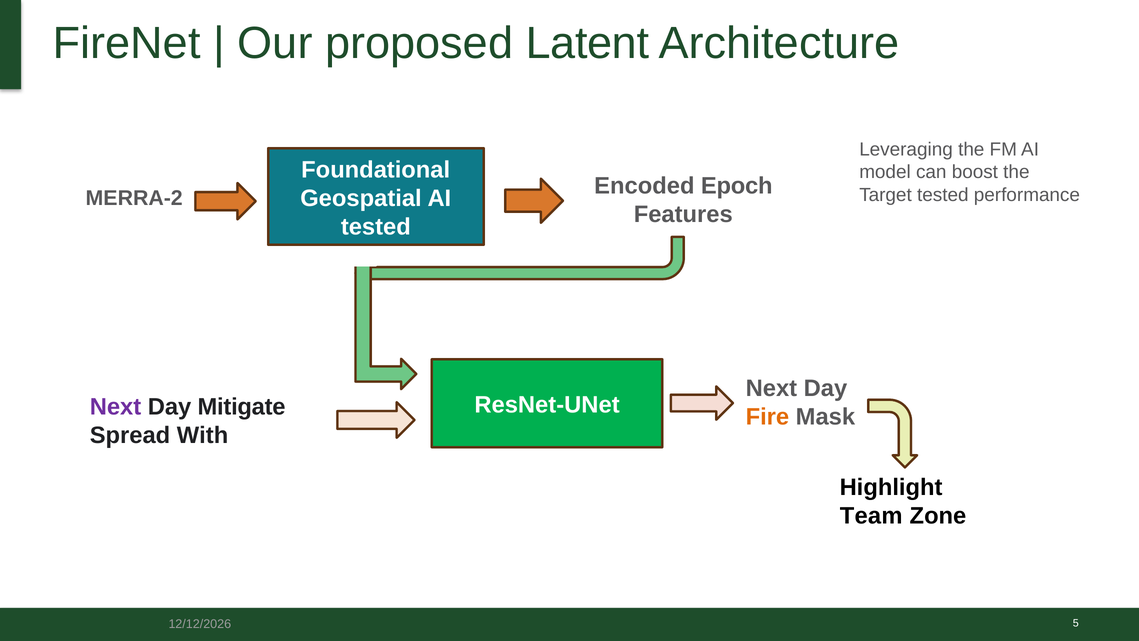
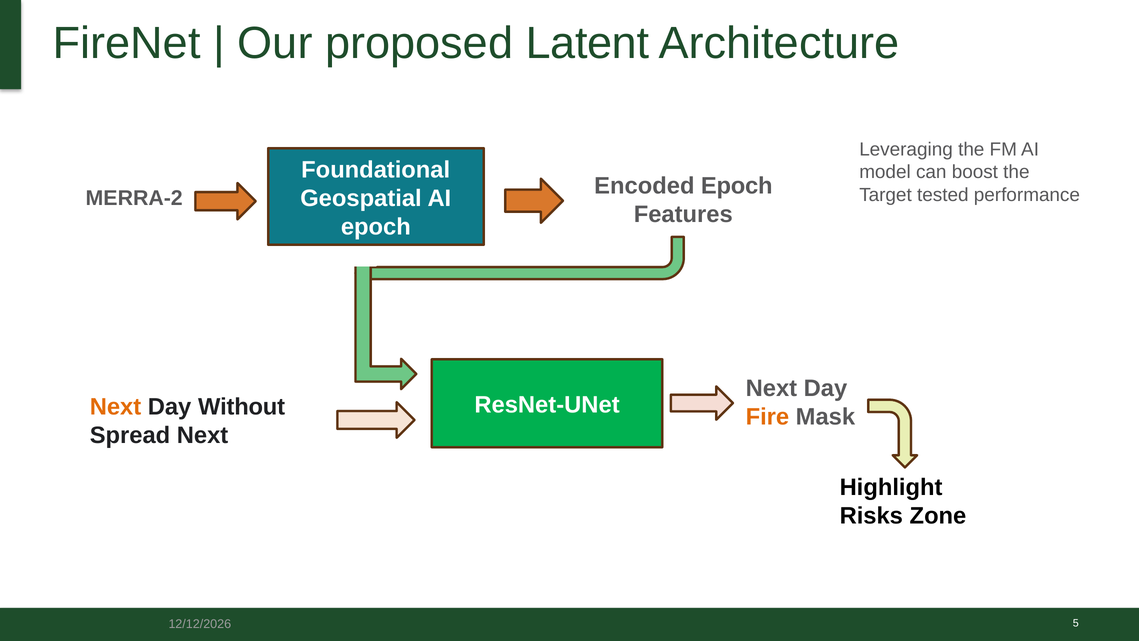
tested at (376, 227): tested -> epoch
Next at (115, 407) colour: purple -> orange
Mitigate: Mitigate -> Without
Spread With: With -> Next
Team: Team -> Risks
